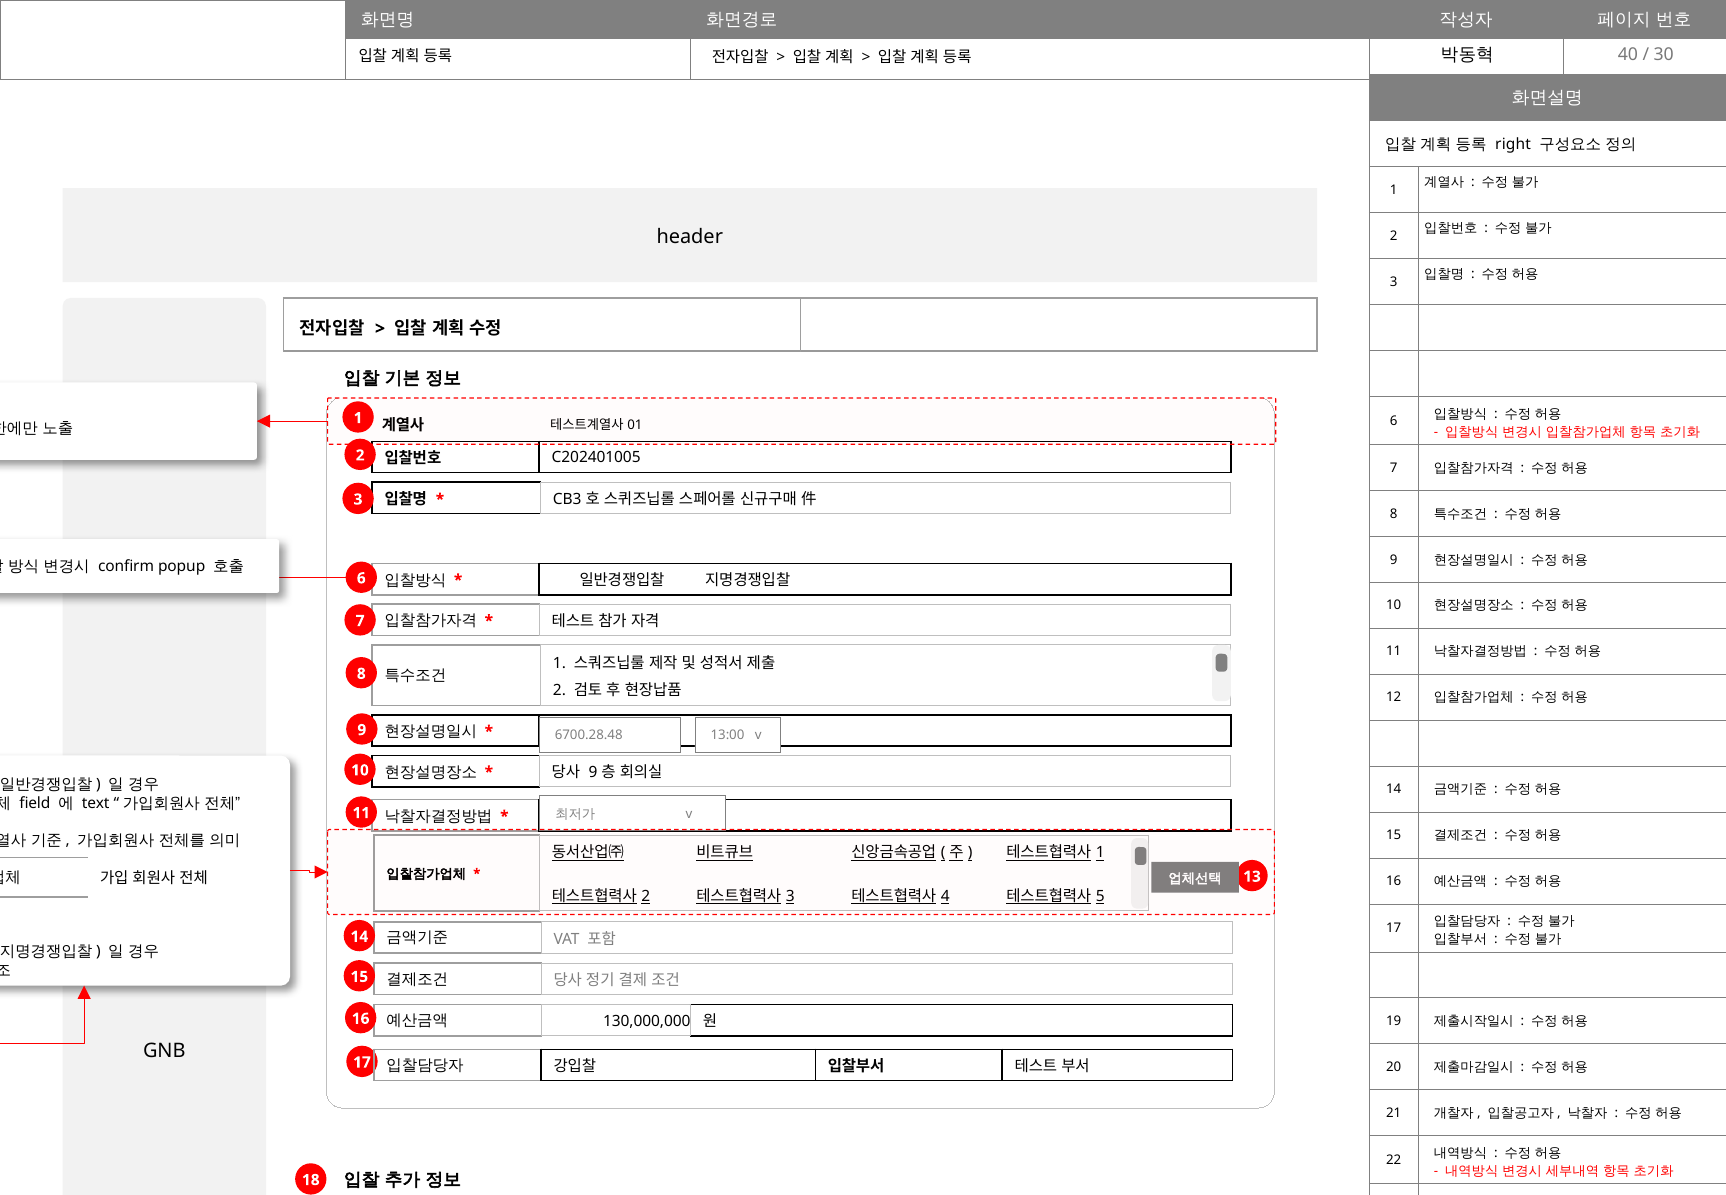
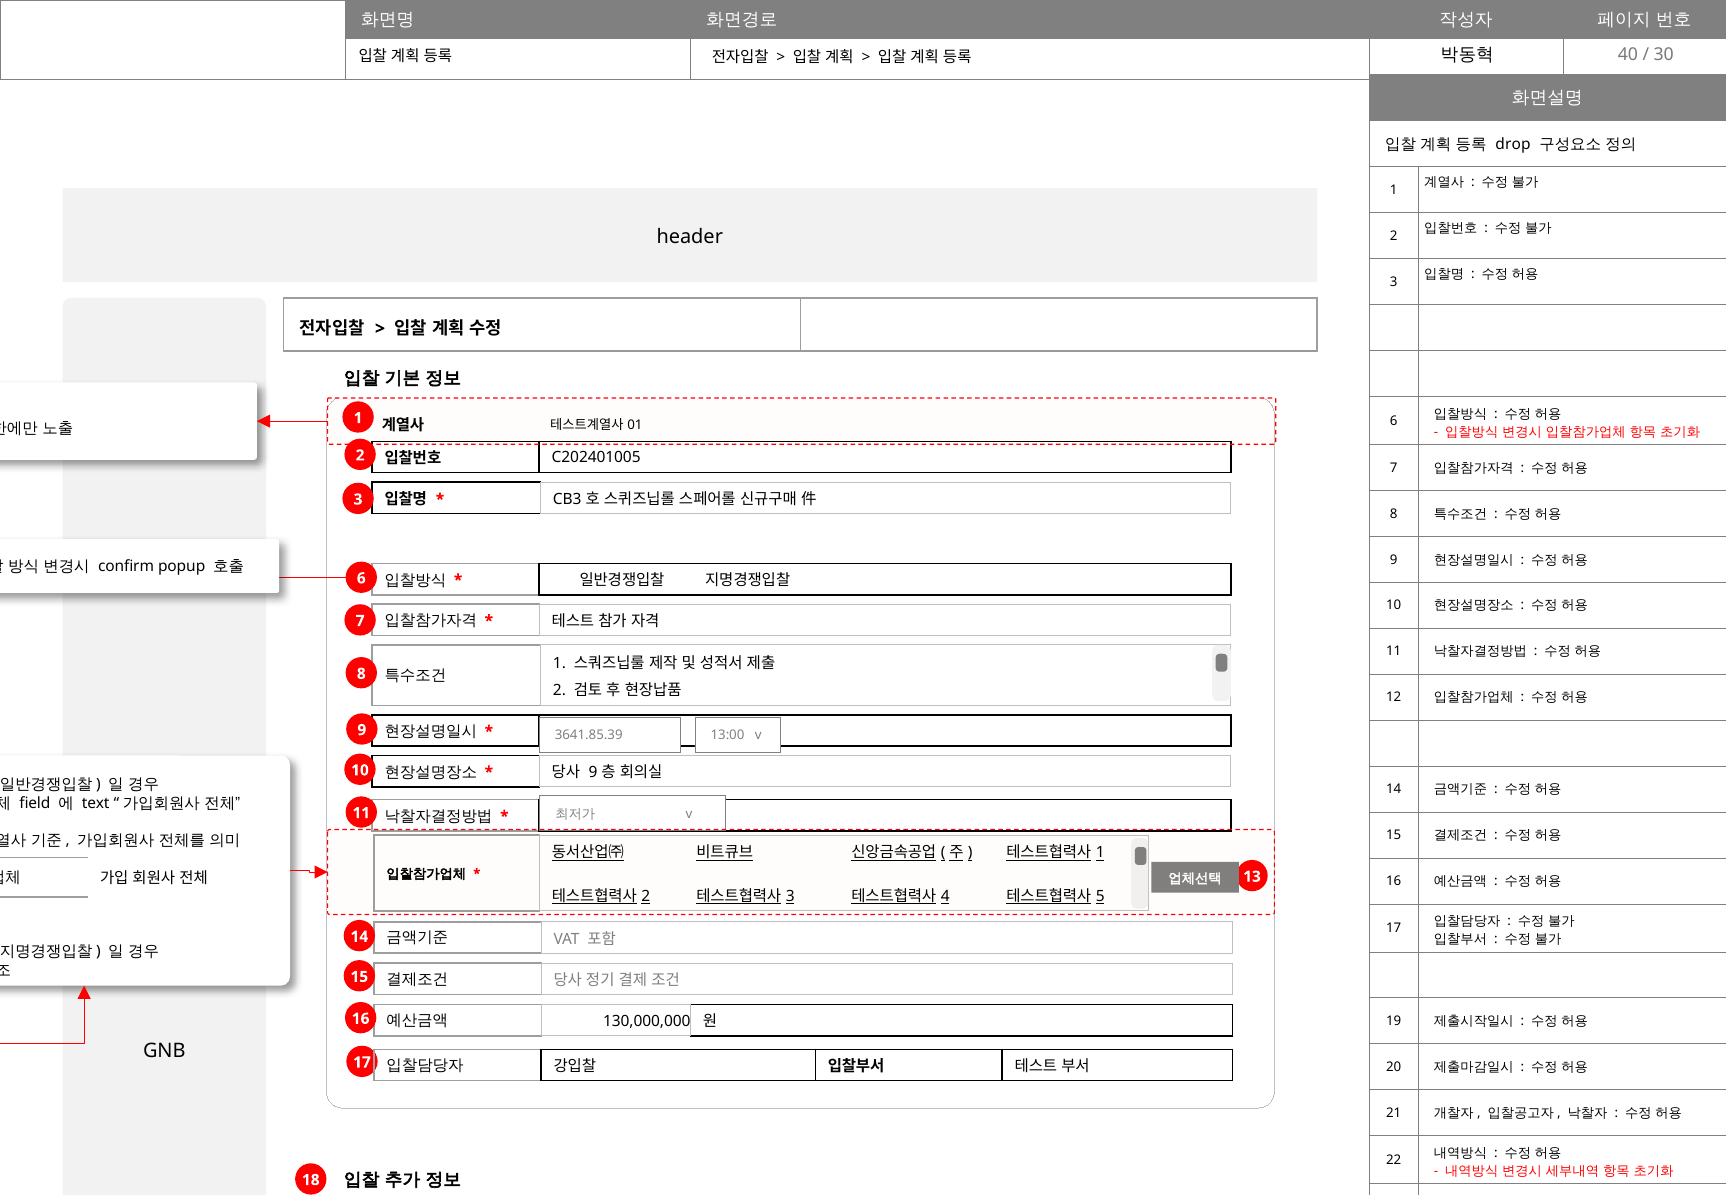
right: right -> drop
6700.28.48: 6700.28.48 -> 3641.85.39
